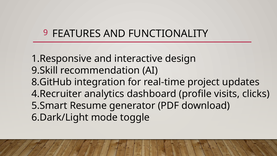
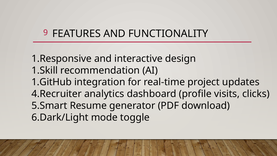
9.Skill: 9.Skill -> 1.Skill
8.GitHub: 8.GitHub -> 1.GitHub
